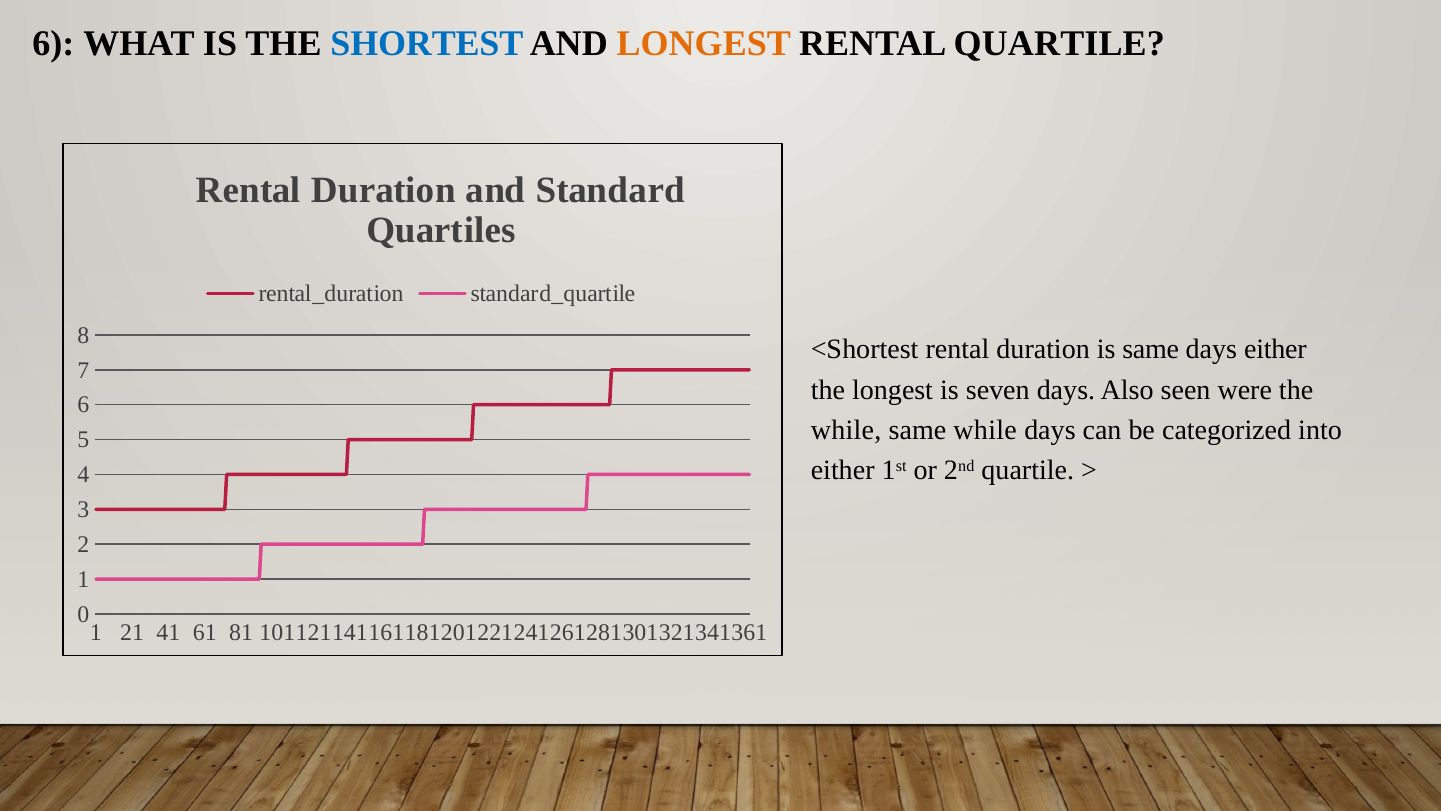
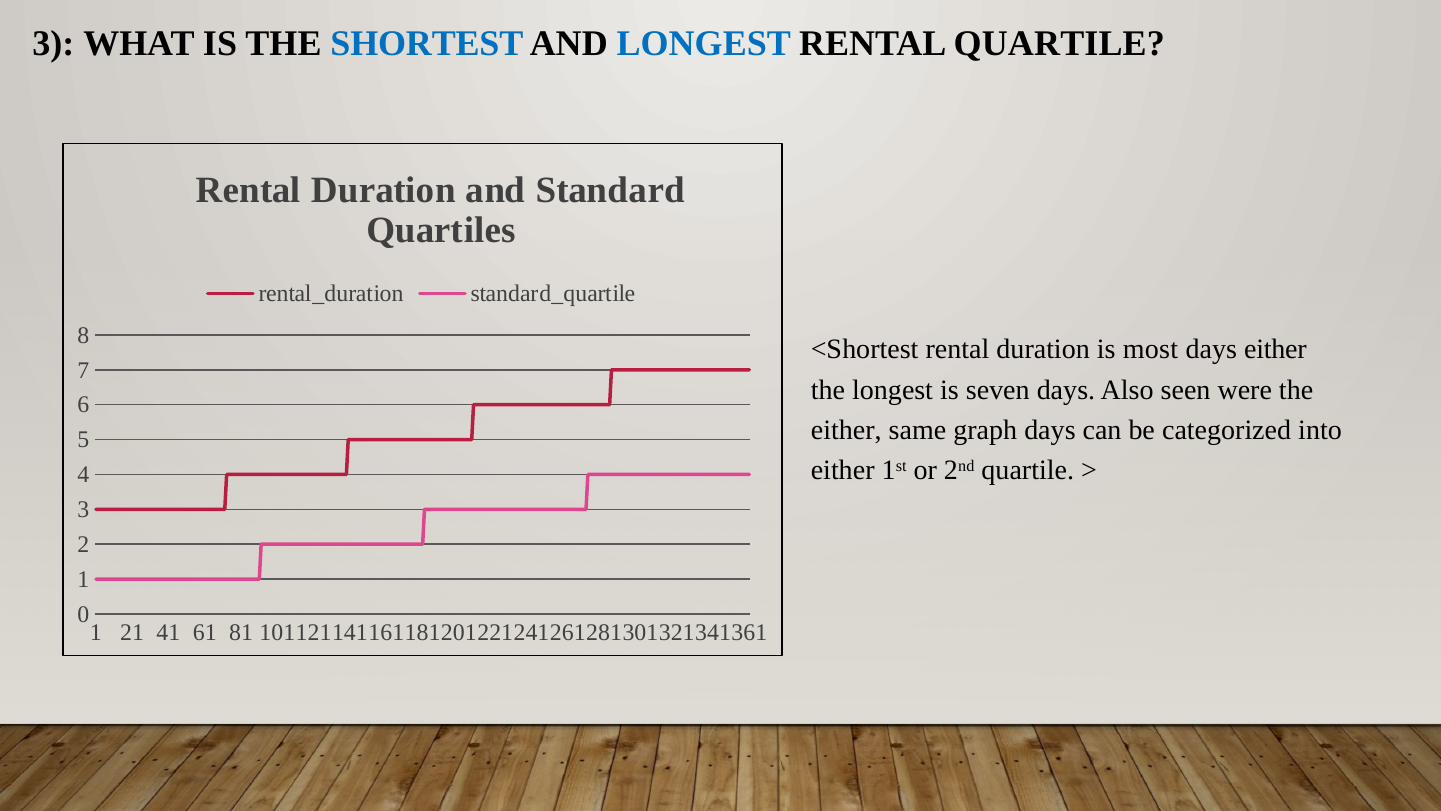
6 at (53, 44): 6 -> 3
LONGEST at (704, 44) colour: orange -> blue
is same: same -> most
while at (846, 430): while -> either
same while: while -> graph
